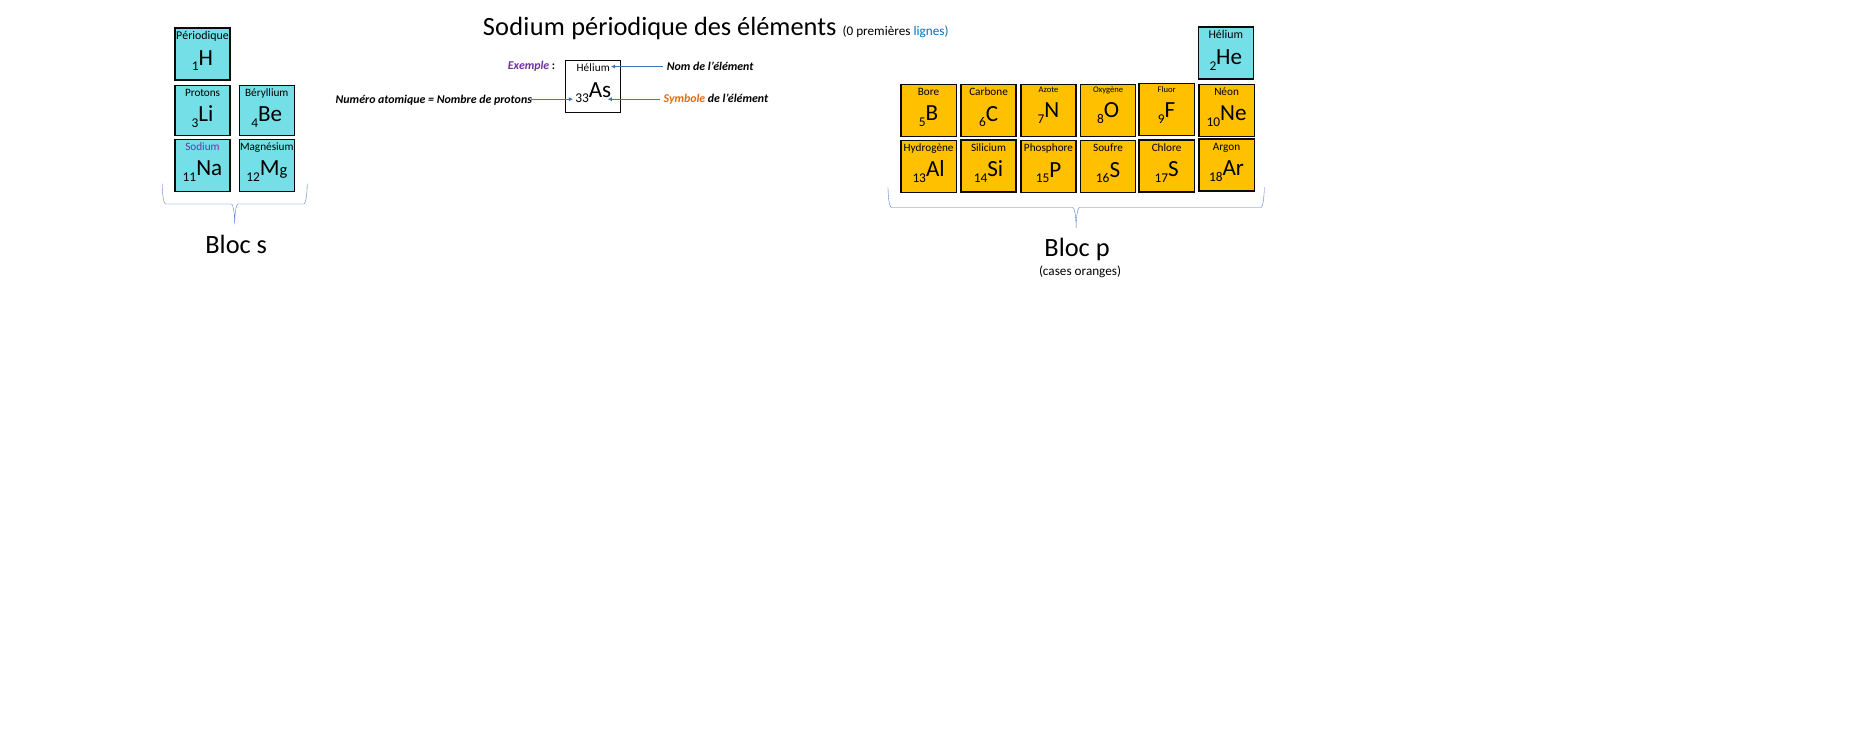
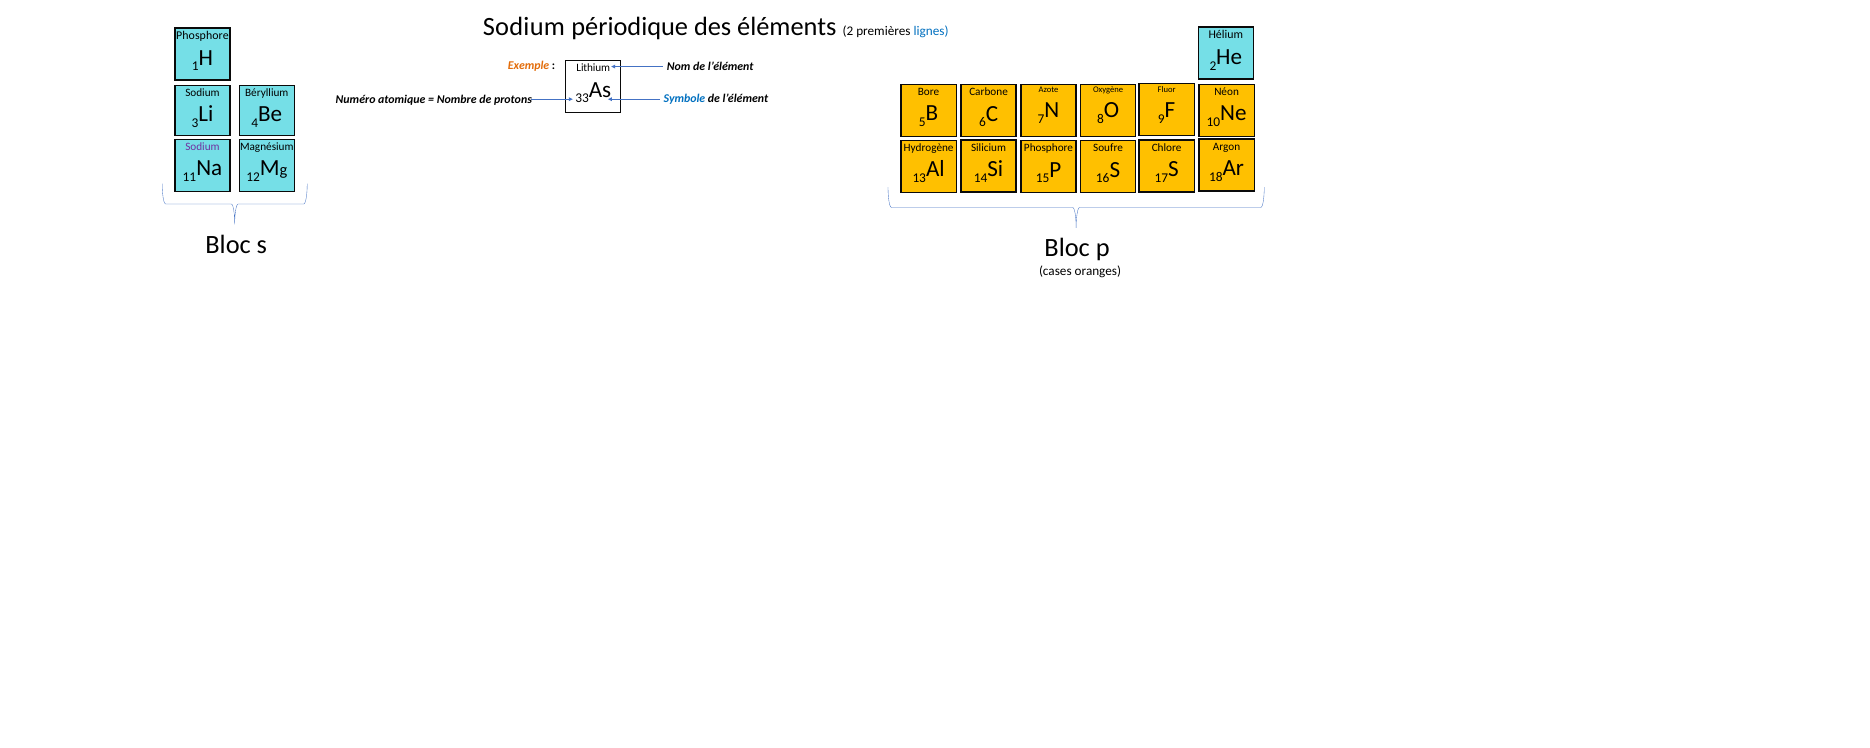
éléments 0: 0 -> 2
Périodique at (202, 36): Périodique -> Phosphore
Exemple colour: purple -> orange
Hélium at (593, 68): Hélium -> Lithium
Protons at (203, 93): Protons -> Sodium
Symbole colour: orange -> blue
